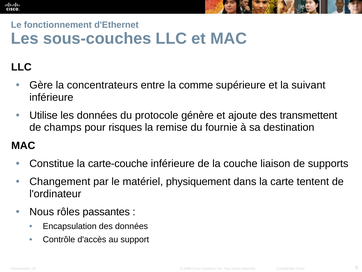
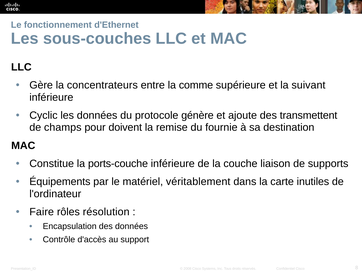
Utilise: Utilise -> Cyclic
risques: risques -> doivent
carte-couche: carte-couche -> ports-couche
Changement: Changement -> Équipements
physiquement: physiquement -> véritablement
tentent: tentent -> inutiles
Nous: Nous -> Faire
passantes: passantes -> résolution
